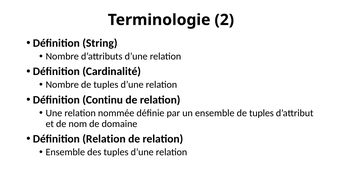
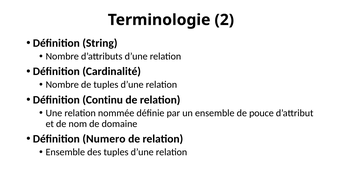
ensemble de tuples: tuples -> pouce
Définition Relation: Relation -> Numero
